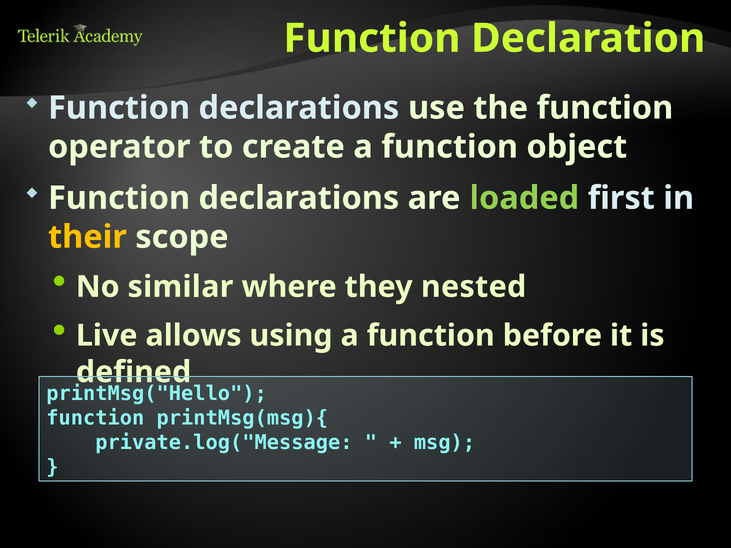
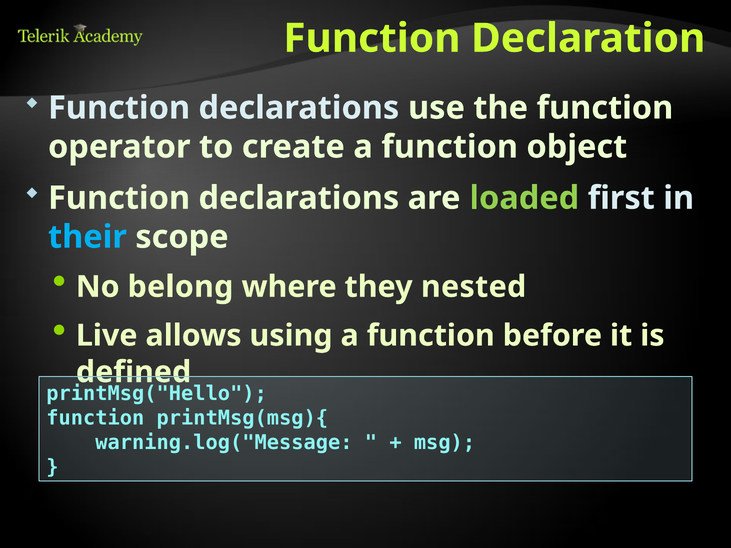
their colour: yellow -> light blue
similar: similar -> belong
private.log("Message: private.log("Message -> warning.log("Message
